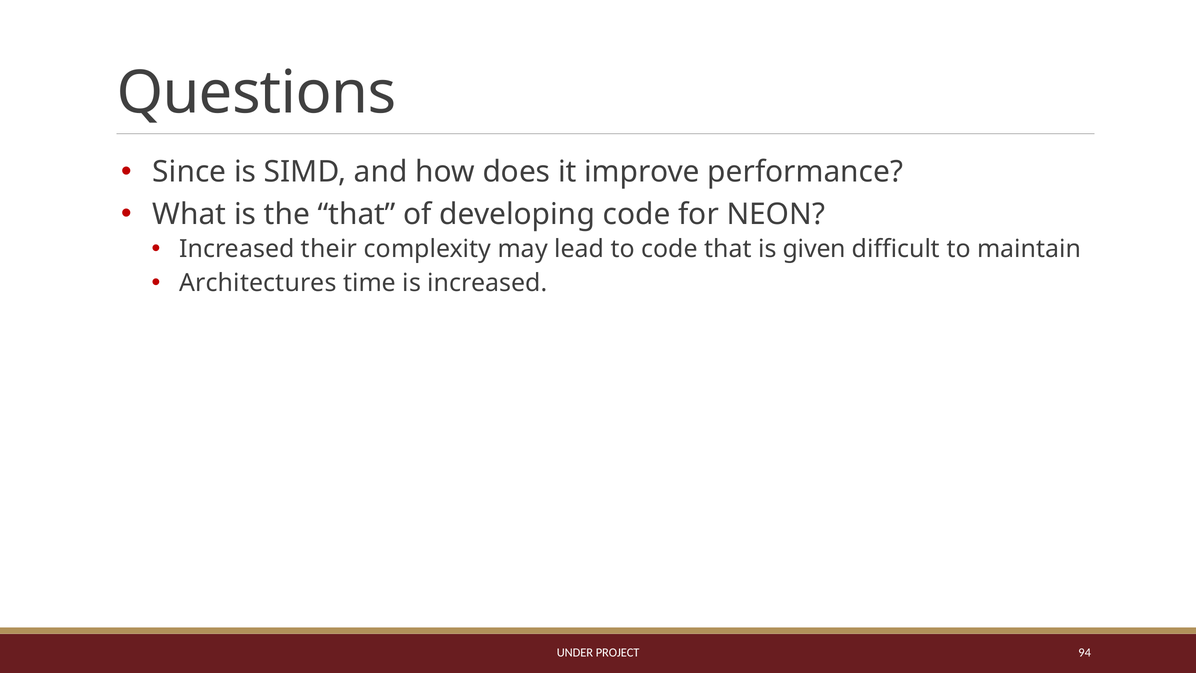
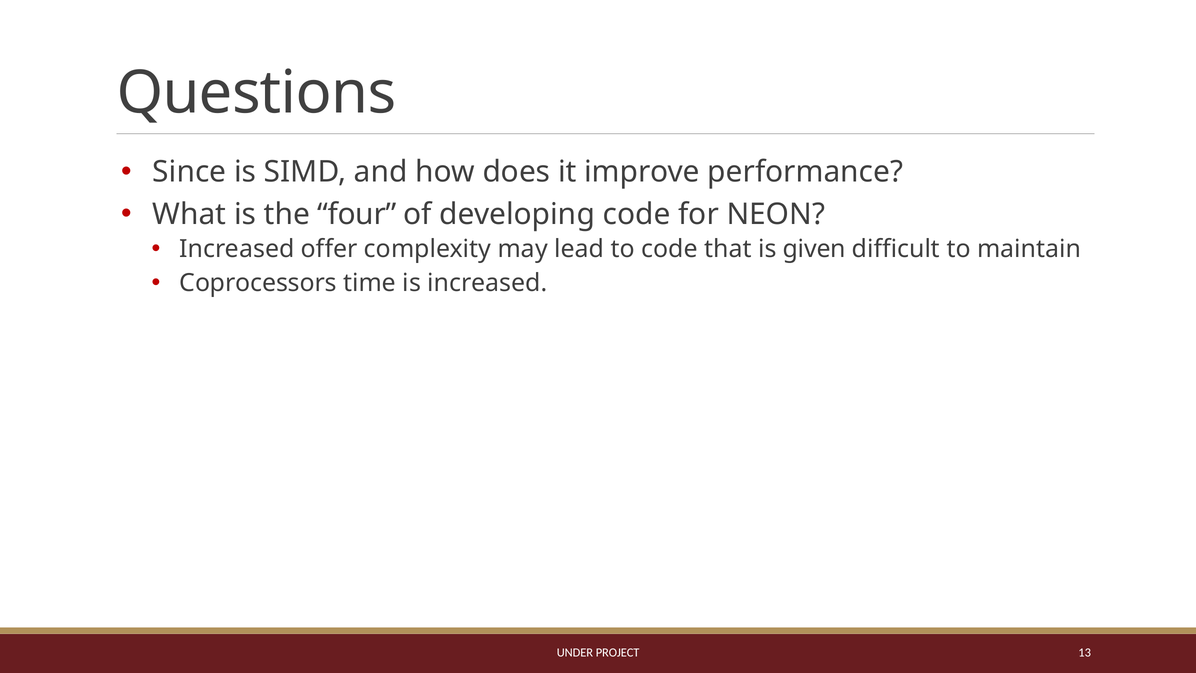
the that: that -> four
their: their -> offer
Architectures: Architectures -> Coprocessors
94: 94 -> 13
